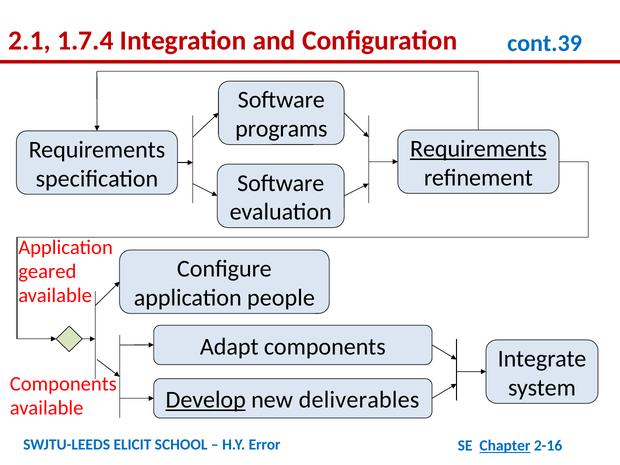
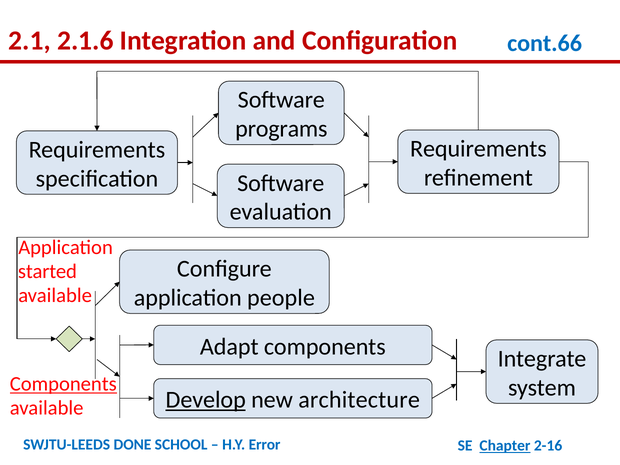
1.7.4: 1.7.4 -> 2.1.6
cont.39: cont.39 -> cont.66
Requirements at (478, 149) underline: present -> none
geared: geared -> started
Components at (63, 384) underline: none -> present
deliverables: deliverables -> architecture
ELICIT: ELICIT -> DONE
